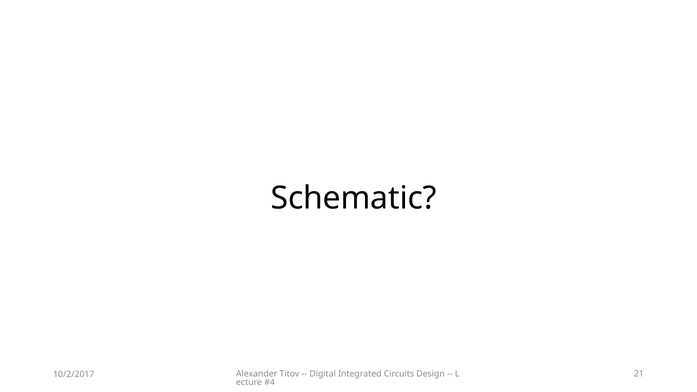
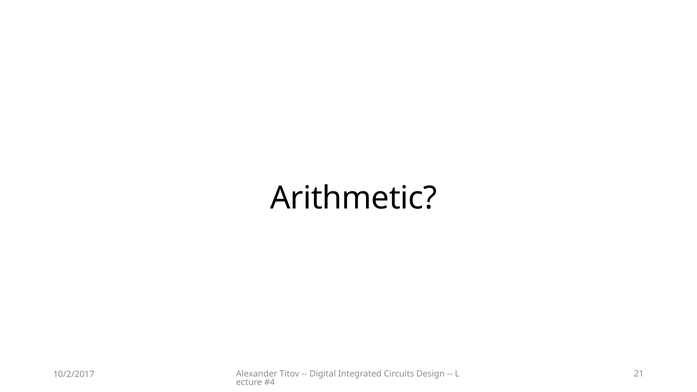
Schematic: Schematic -> Arithmetic
